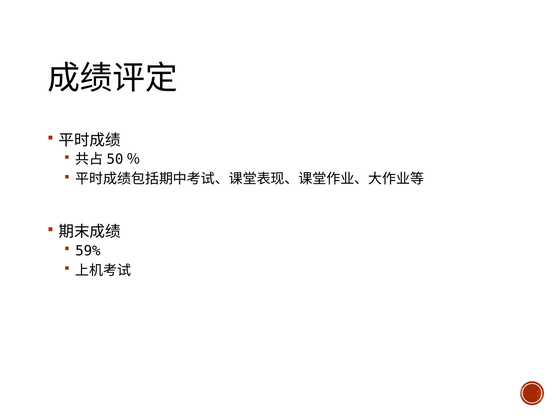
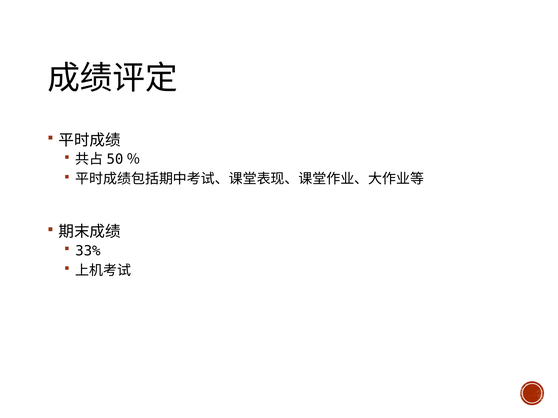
59%: 59% -> 33%
